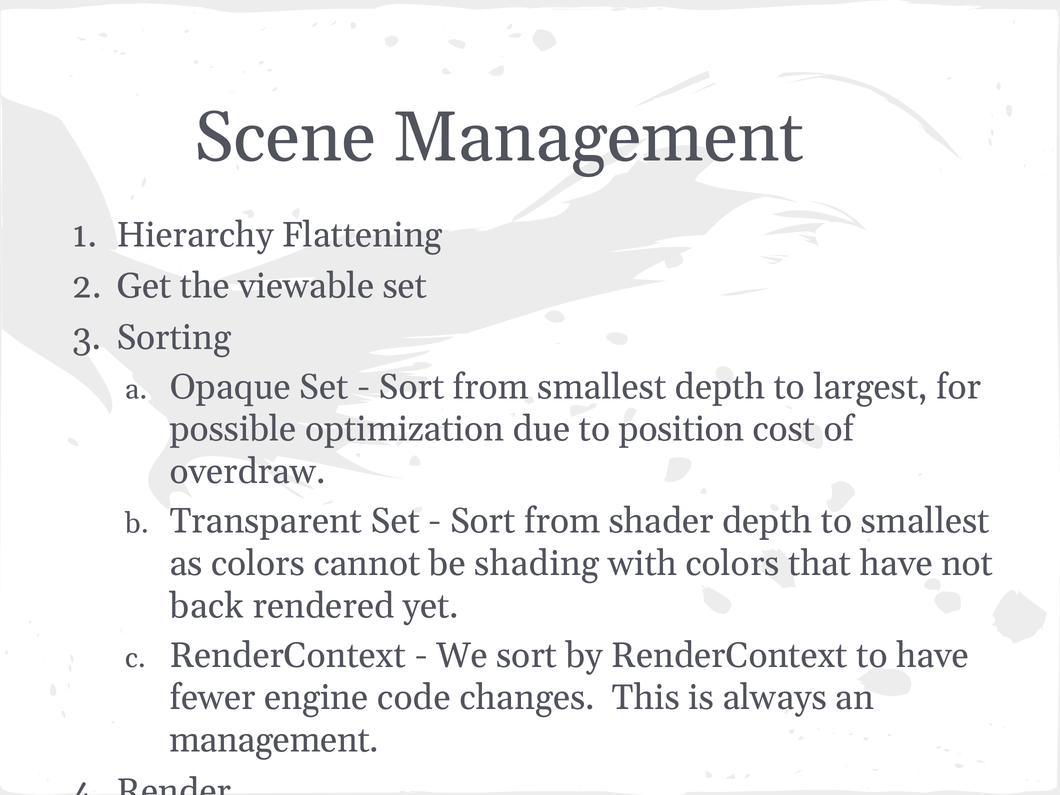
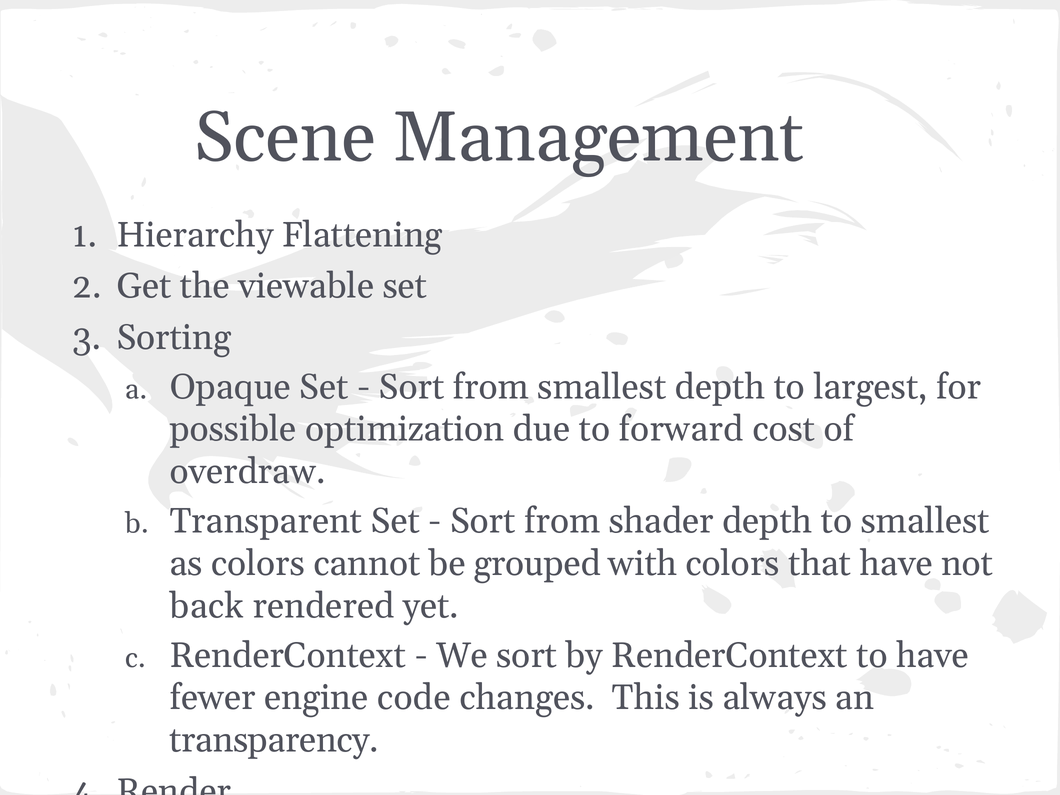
position: position -> forward
shading: shading -> grouped
management at (274, 740): management -> transparency
